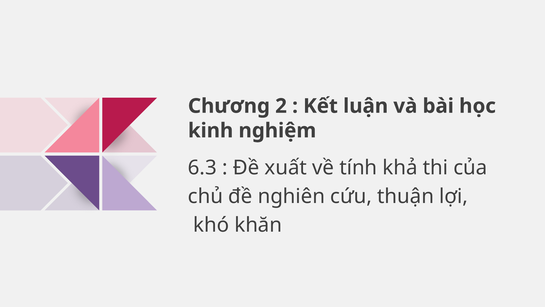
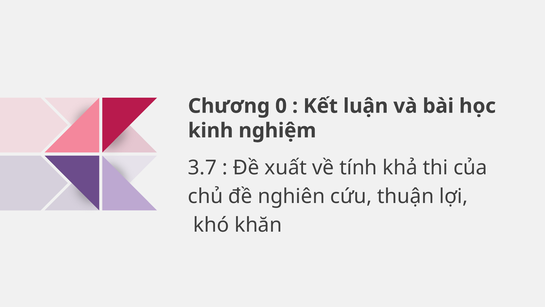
2: 2 -> 0
6.3: 6.3 -> 3.7
